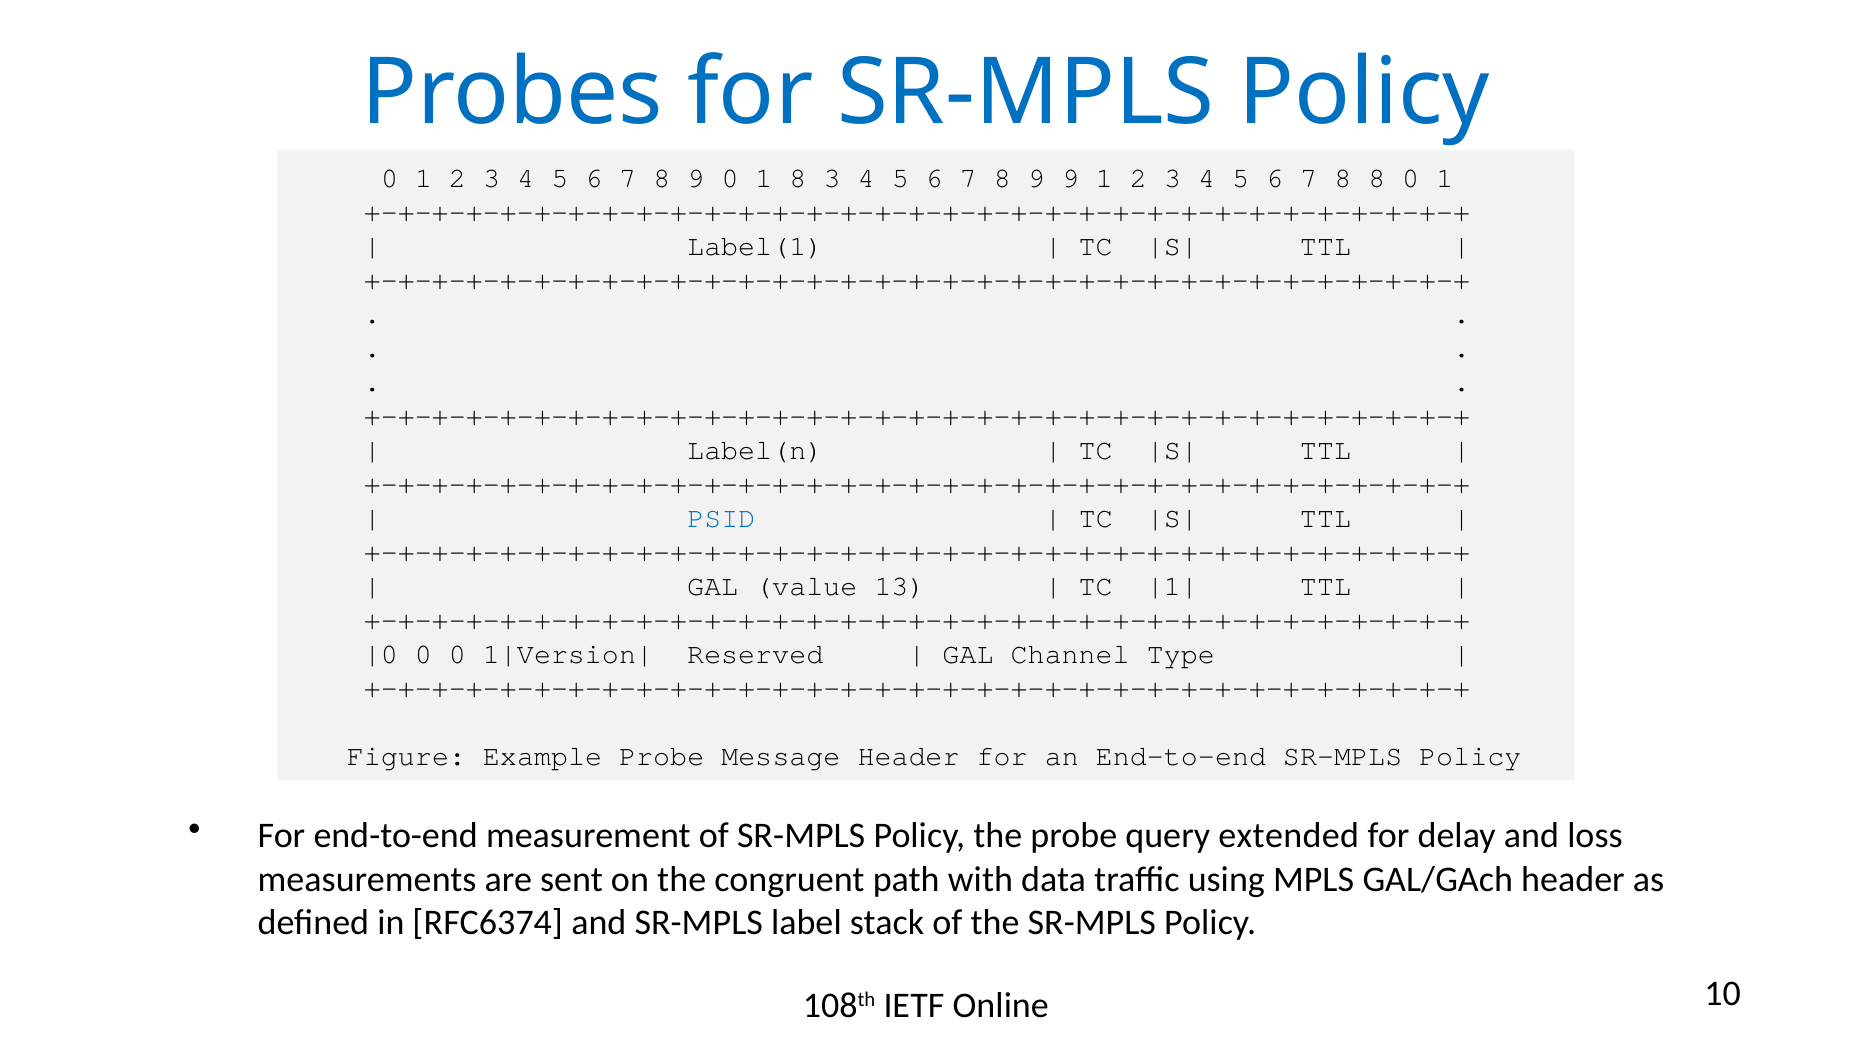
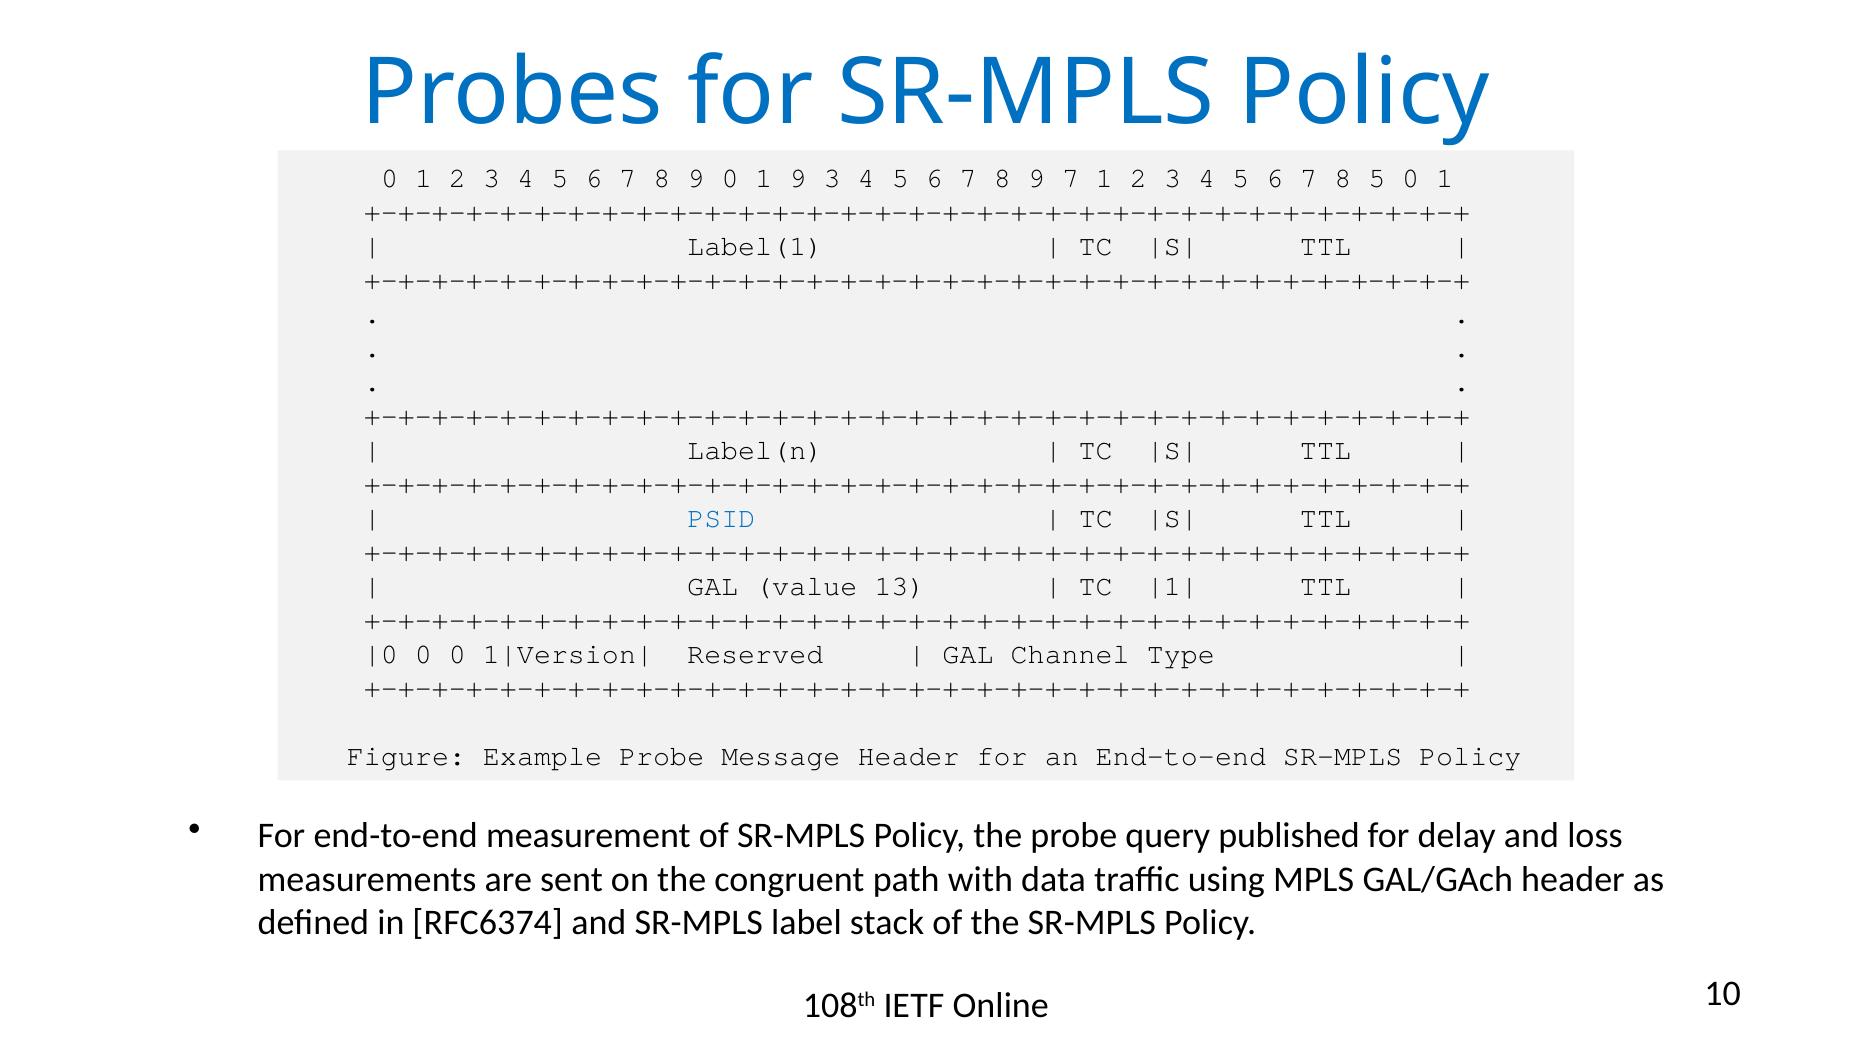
1 8: 8 -> 9
9 9: 9 -> 7
8 8: 8 -> 5
extended: extended -> published
